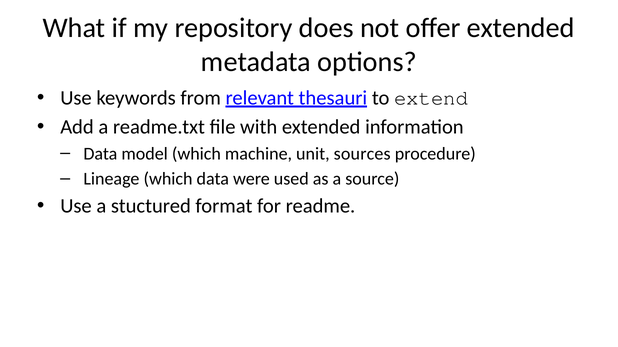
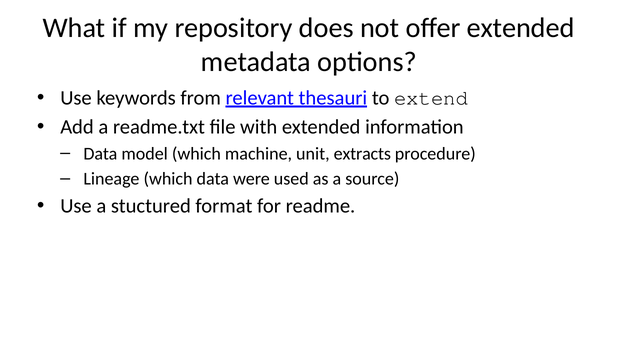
sources: sources -> extracts
